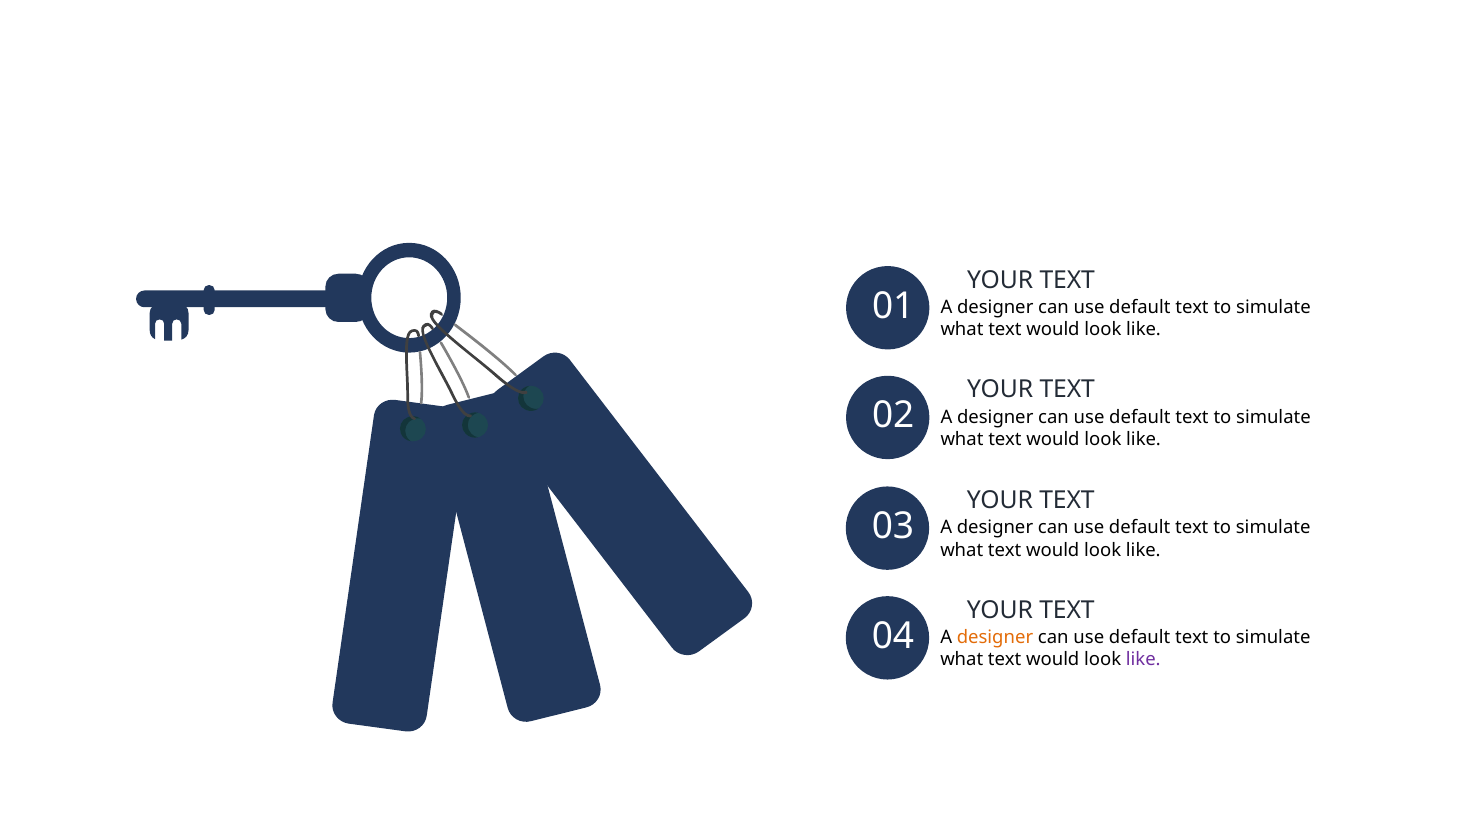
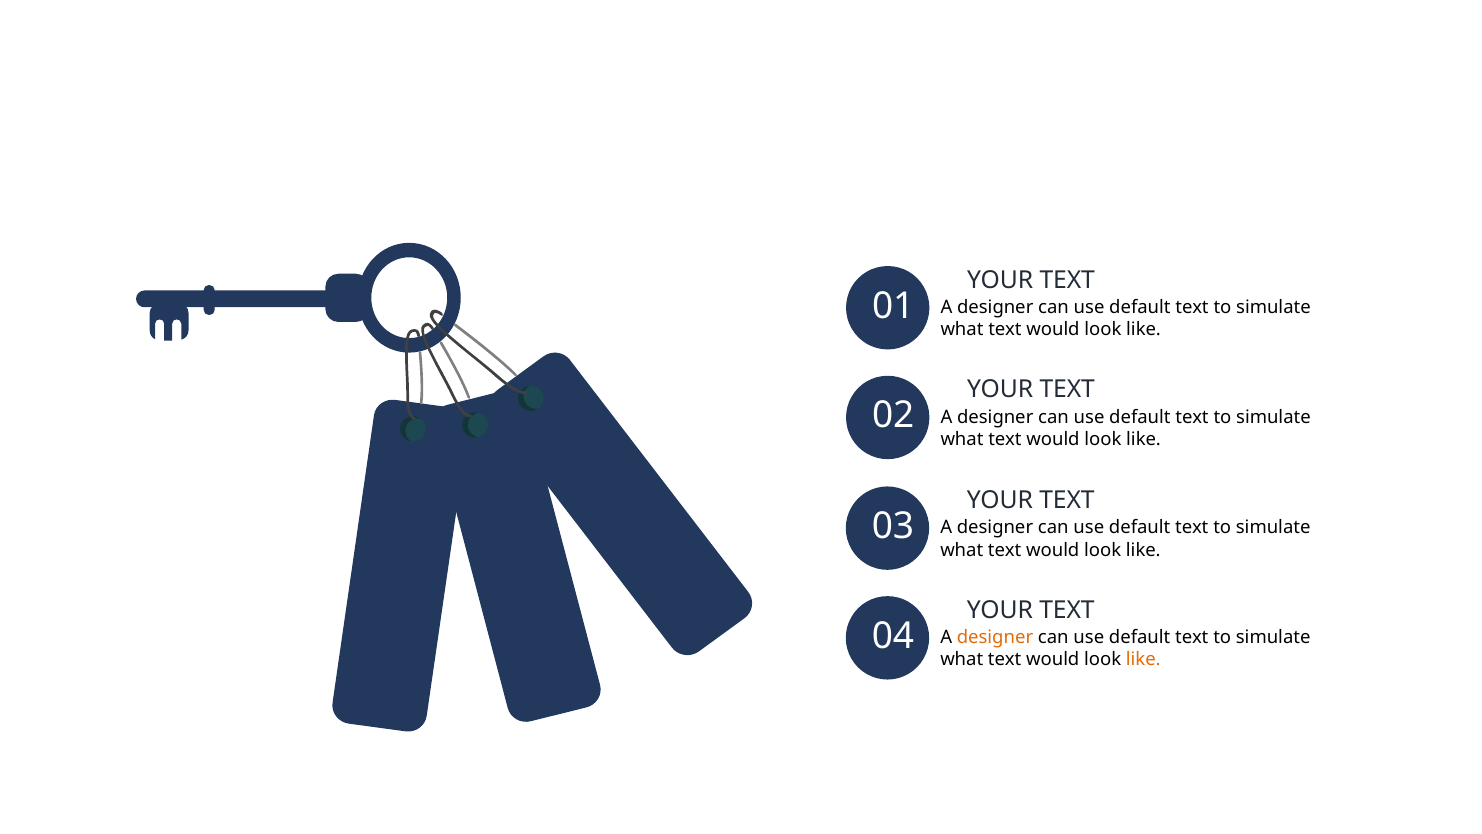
like at (1143, 659) colour: purple -> orange
